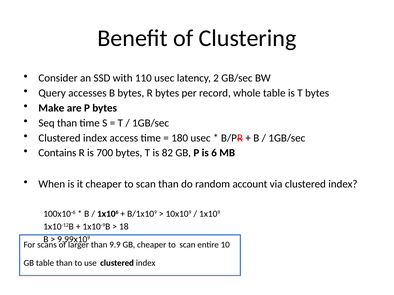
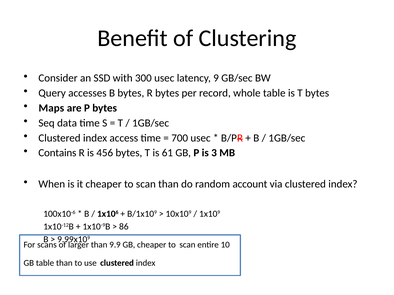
110: 110 -> 300
2: 2 -> 9
Make: Make -> Maps
Seq than: than -> data
180: 180 -> 700
700: 700 -> 456
82: 82 -> 61
6: 6 -> 3
18: 18 -> 86
